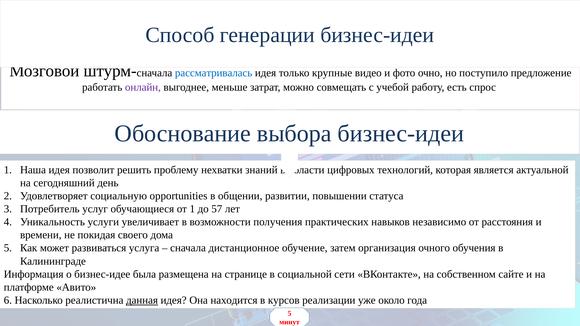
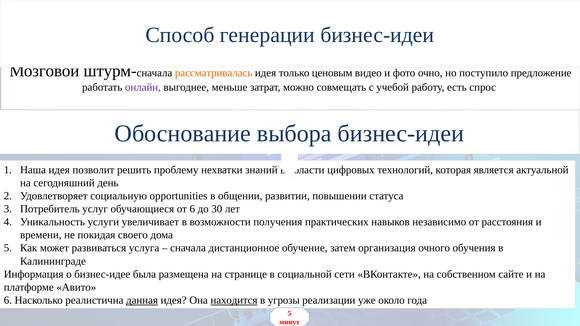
рассматривалась colour: blue -> orange
крупные: крупные -> ценовым
от 1: 1 -> 6
57: 57 -> 30
находится underline: none -> present
курсов: курсов -> угрозы
